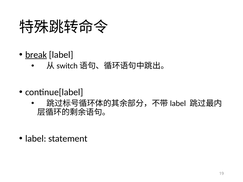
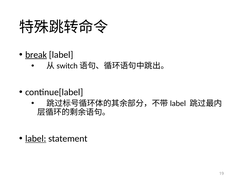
label at (36, 139) underline: none -> present
